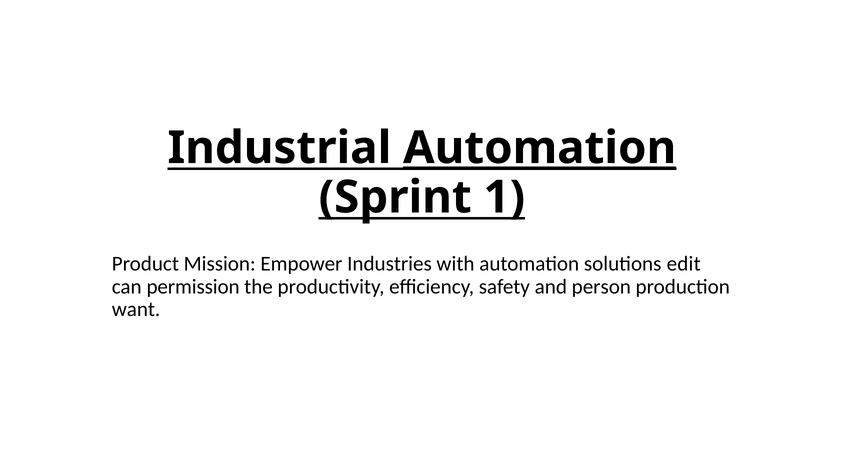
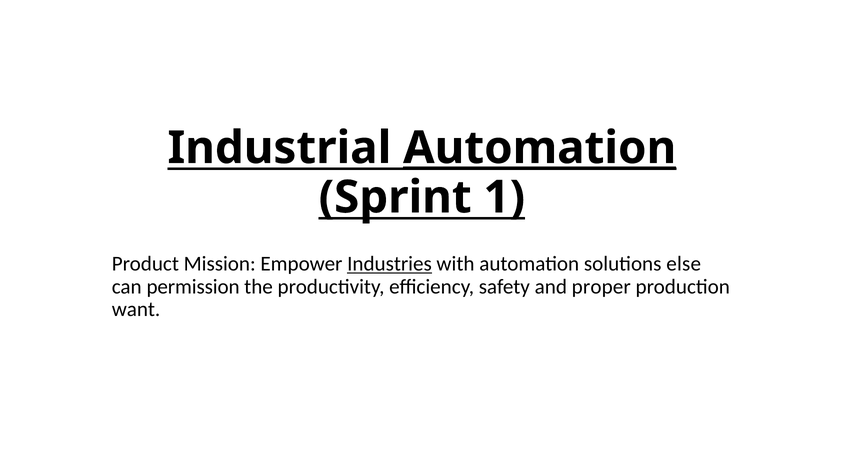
Industries underline: none -> present
edit: edit -> else
person: person -> proper
